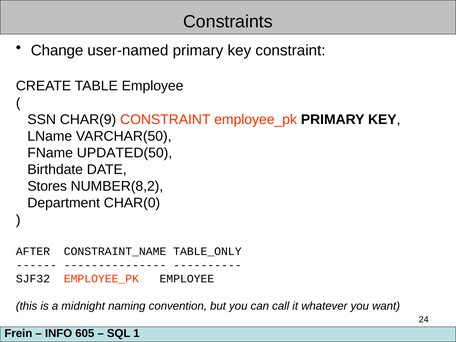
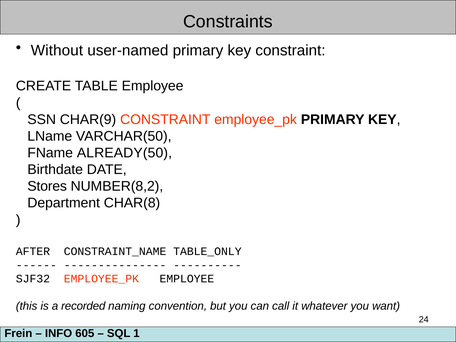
Change: Change -> Without
UPDATED(50: UPDATED(50 -> ALREADY(50
CHAR(0: CHAR(0 -> CHAR(8
midnight: midnight -> recorded
